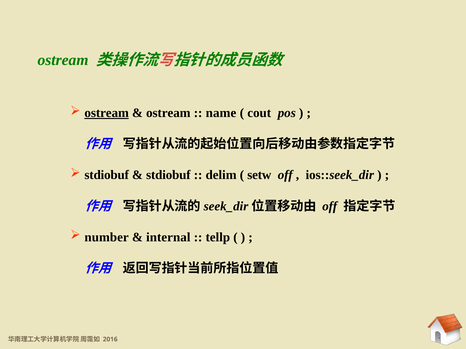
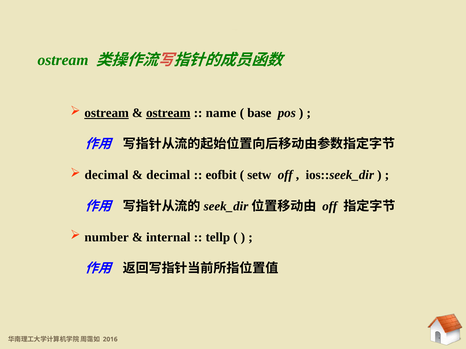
ostream at (168, 113) underline: none -> present
cout: cout -> base
stdiobuf at (107, 175): stdiobuf -> decimal
stdiobuf at (168, 175): stdiobuf -> decimal
delim: delim -> eofbit
